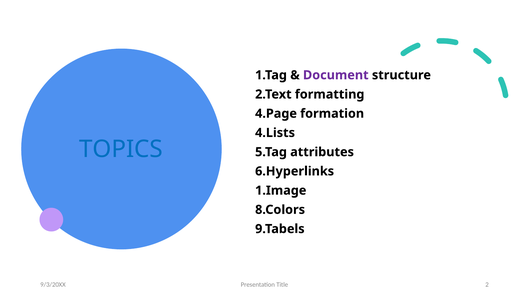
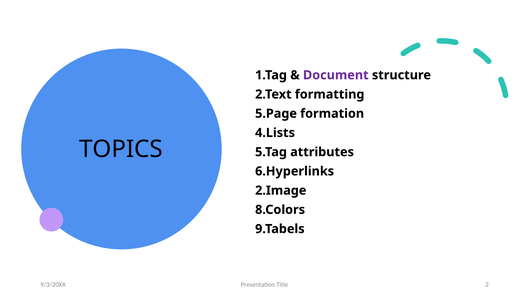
4.Page: 4.Page -> 5.Page
TOPICS colour: blue -> black
1.Image: 1.Image -> 2.Image
